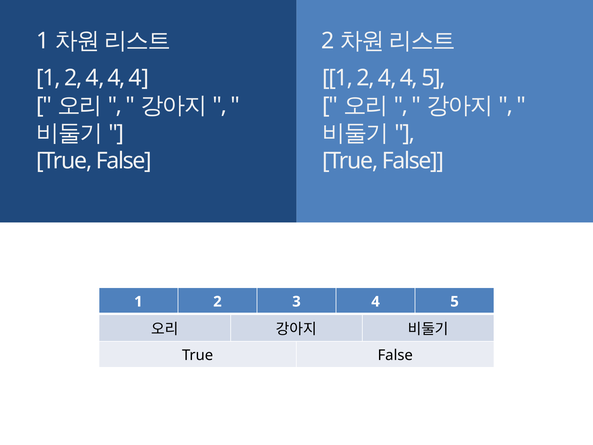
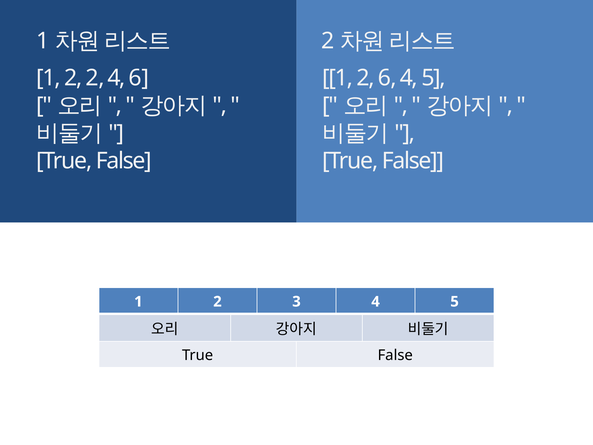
4 at (95, 78): 4 -> 2
4 at (139, 78): 4 -> 6
4 at (387, 78): 4 -> 6
